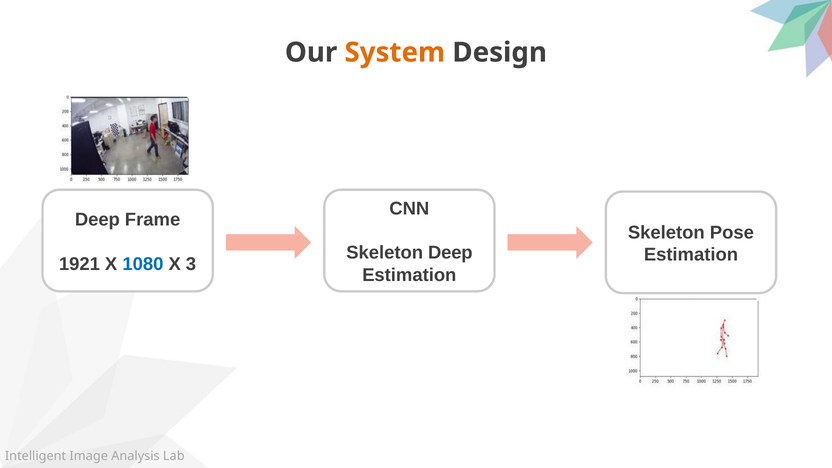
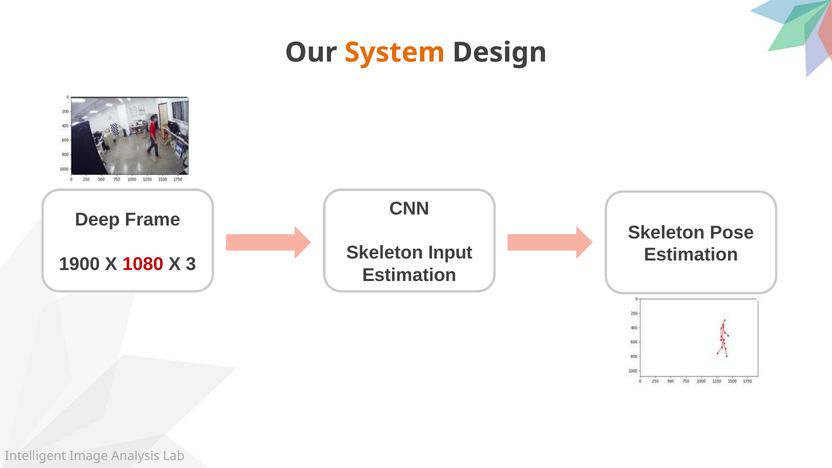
Skeleton Deep: Deep -> Input
1921: 1921 -> 1900
1080 colour: blue -> red
